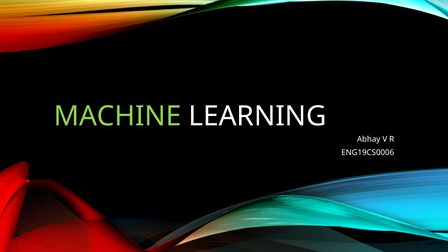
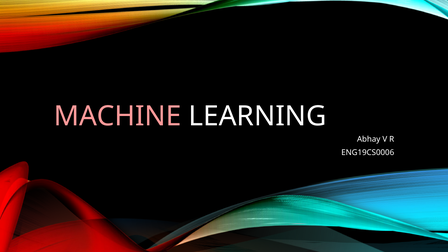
MACHINE colour: light green -> pink
